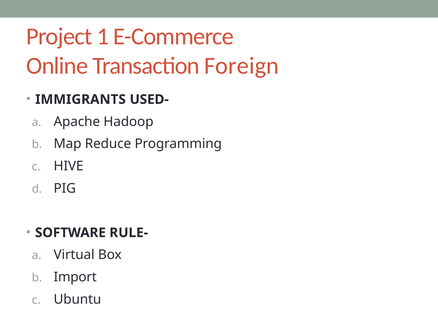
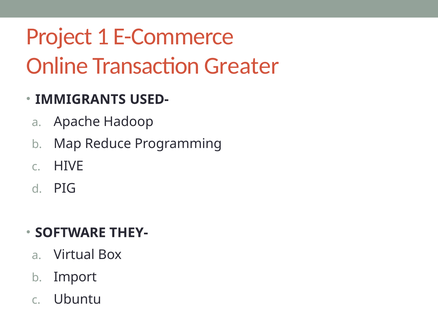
Foreign: Foreign -> Greater
RULE-: RULE- -> THEY-
